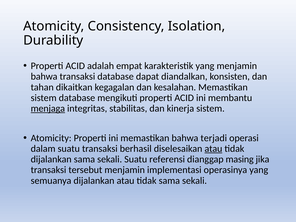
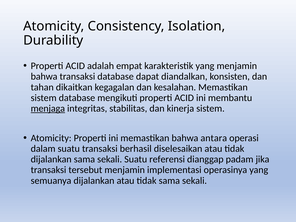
terjadi: terjadi -> antara
atau at (213, 149) underline: present -> none
masing: masing -> padam
